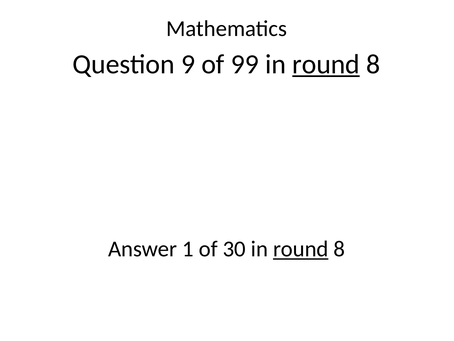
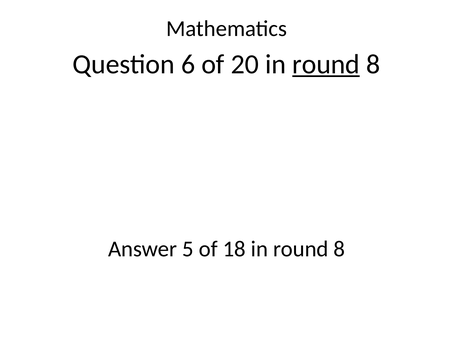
9: 9 -> 6
99: 99 -> 20
1: 1 -> 5
30: 30 -> 18
round at (301, 249) underline: present -> none
